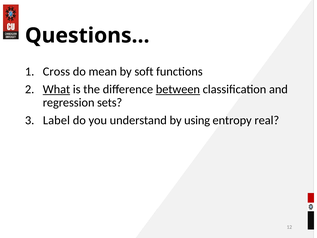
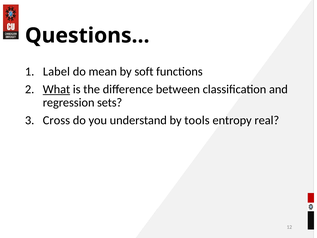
Cross: Cross -> Label
between underline: present -> none
Label: Label -> Cross
using: using -> tools
